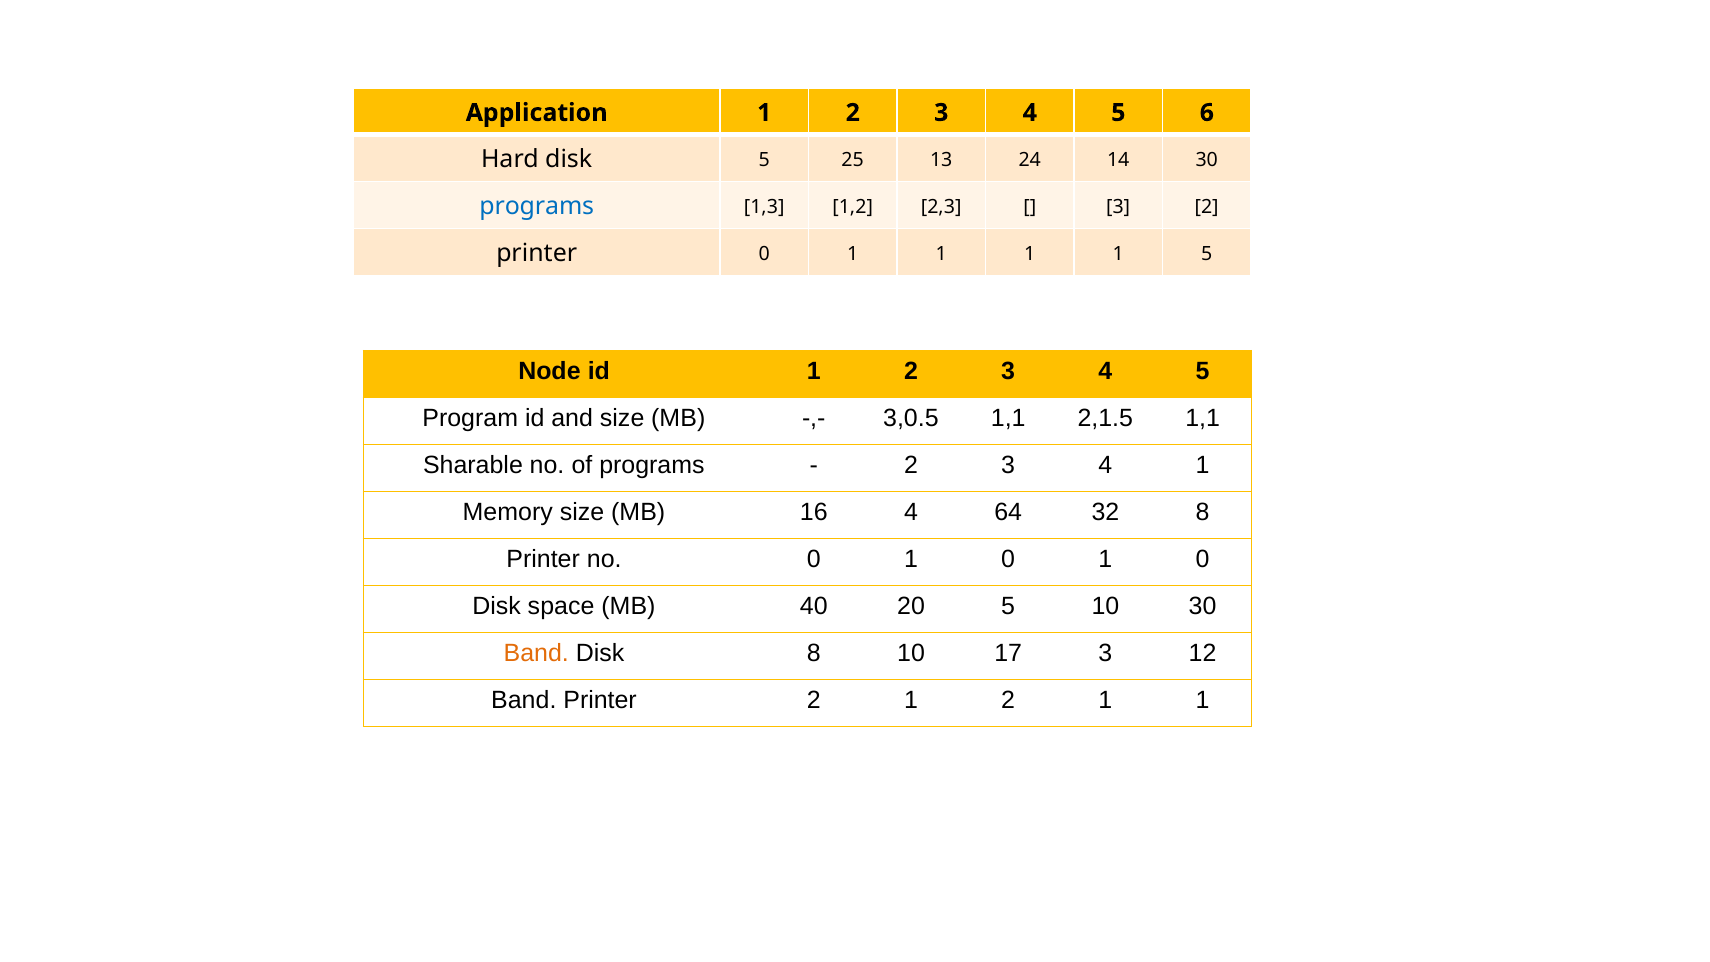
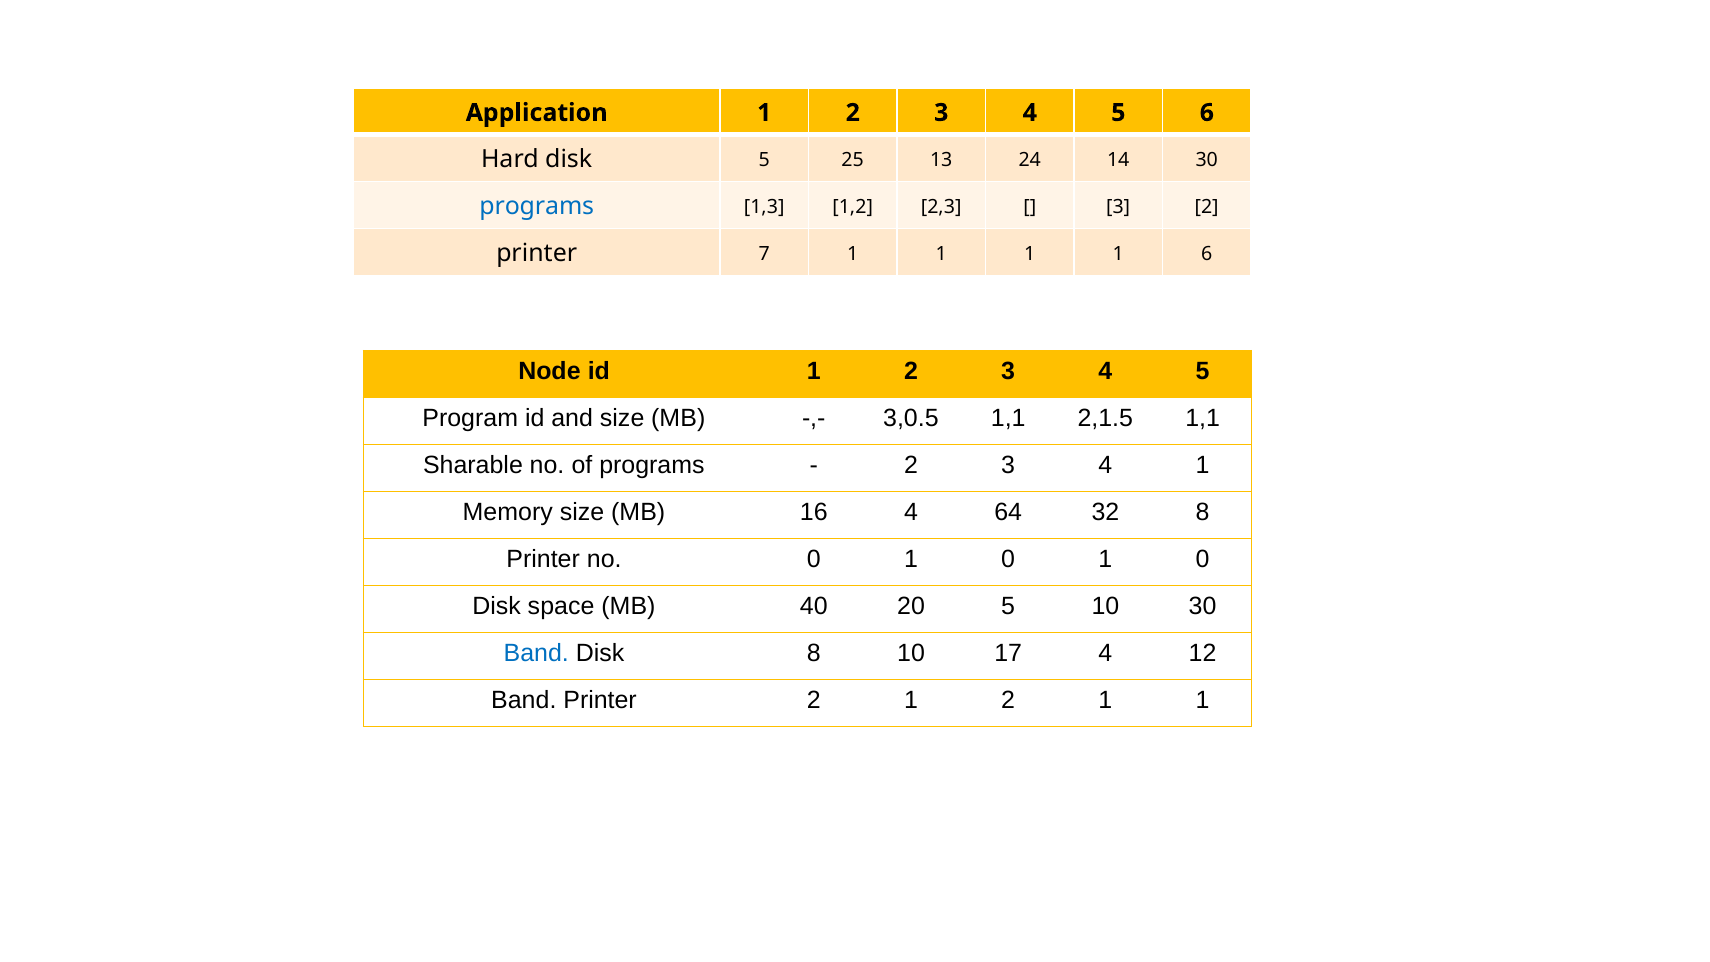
printer 0: 0 -> 7
1 5: 5 -> 6
Band at (536, 653) colour: orange -> blue
17 3: 3 -> 4
